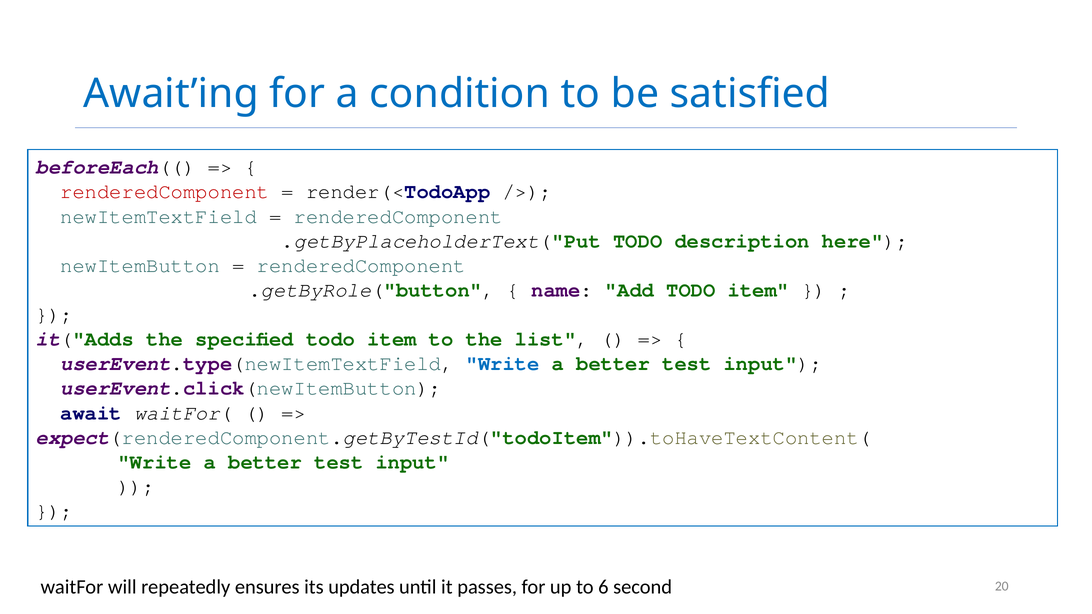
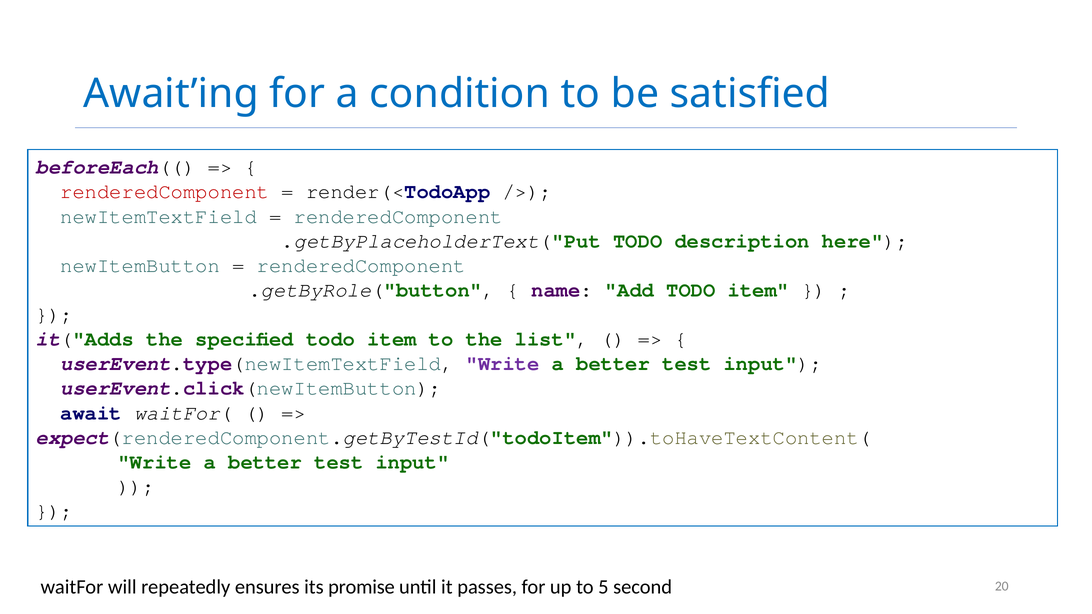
Write at (503, 364) colour: blue -> purple
updates: updates -> promise
6: 6 -> 5
